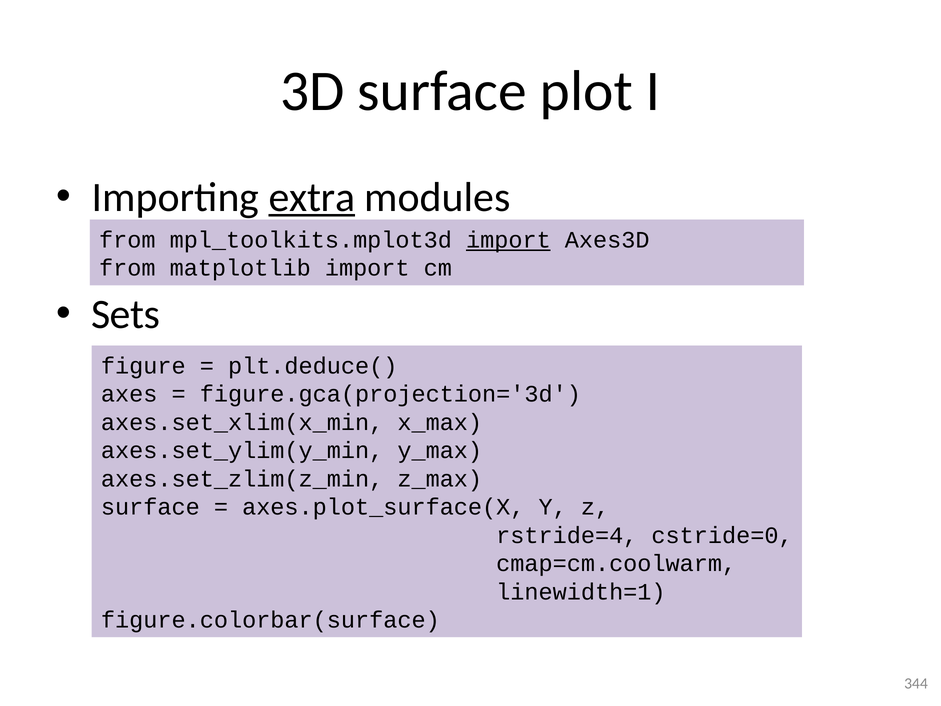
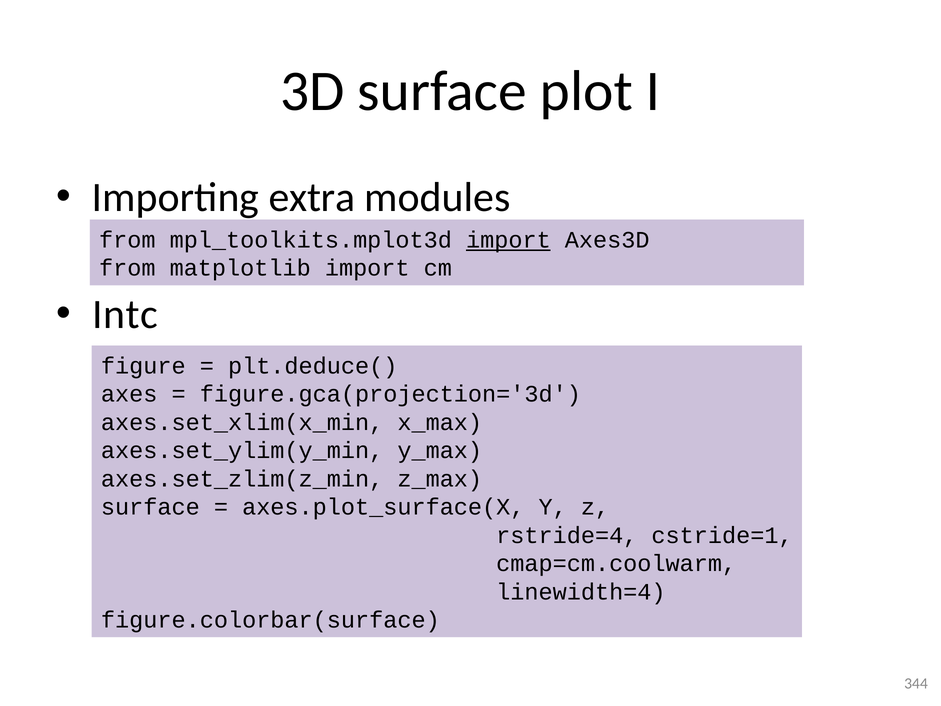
extra underline: present -> none
Sets: Sets -> Intc
cstride=0: cstride=0 -> cstride=1
linewidth=1: linewidth=1 -> linewidth=4
